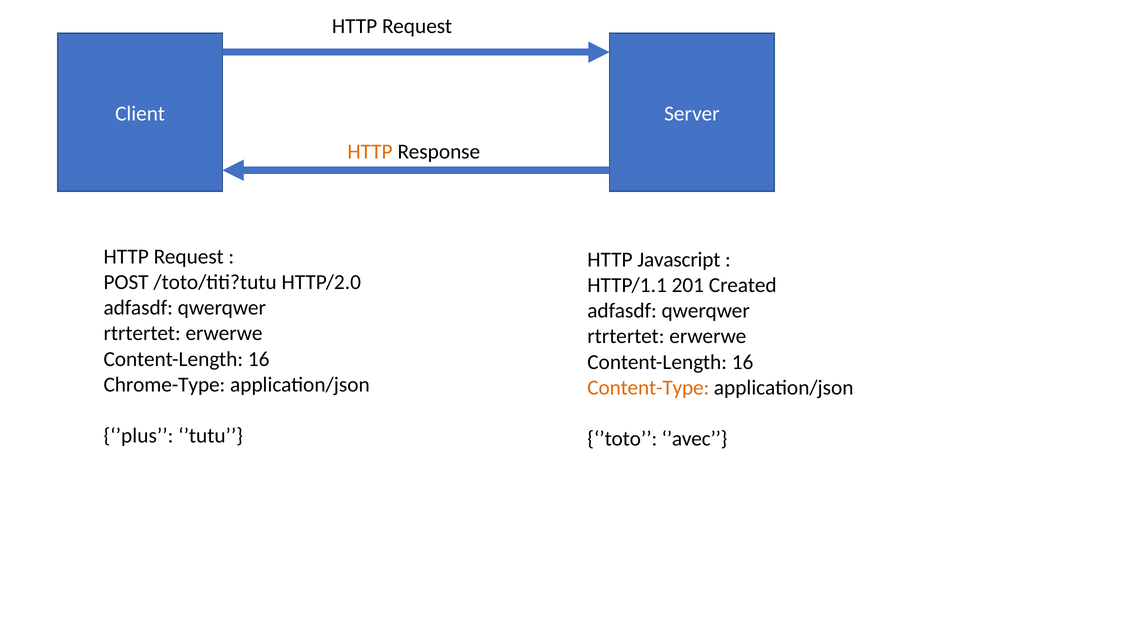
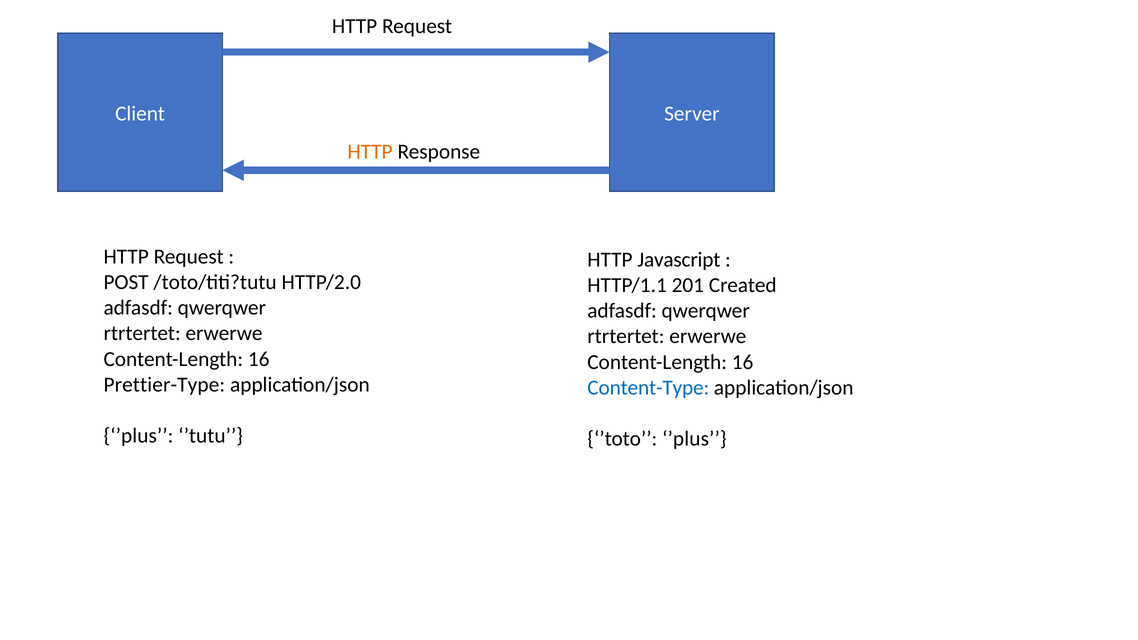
Chrome-Type: Chrome-Type -> Prettier-Type
Content-Type colour: orange -> blue
’toto ’avec: ’avec -> ’plus
